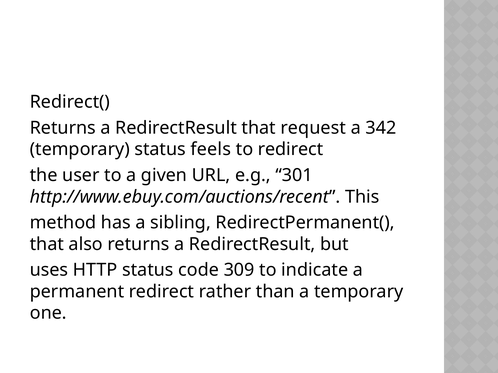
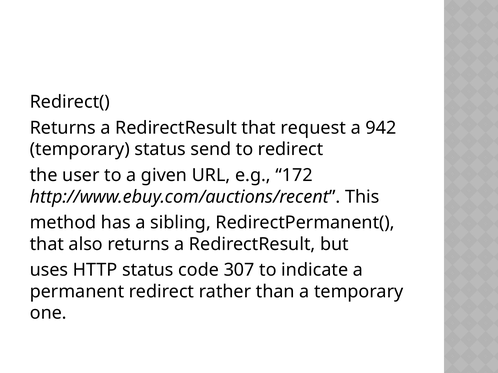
342: 342 -> 942
feels: feels -> send
301: 301 -> 172
309: 309 -> 307
